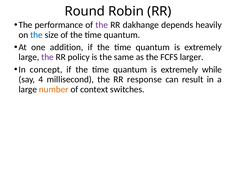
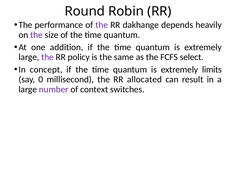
the at (36, 35) colour: blue -> purple
larger: larger -> select
while: while -> limits
4: 4 -> 0
response: response -> allocated
number colour: orange -> purple
